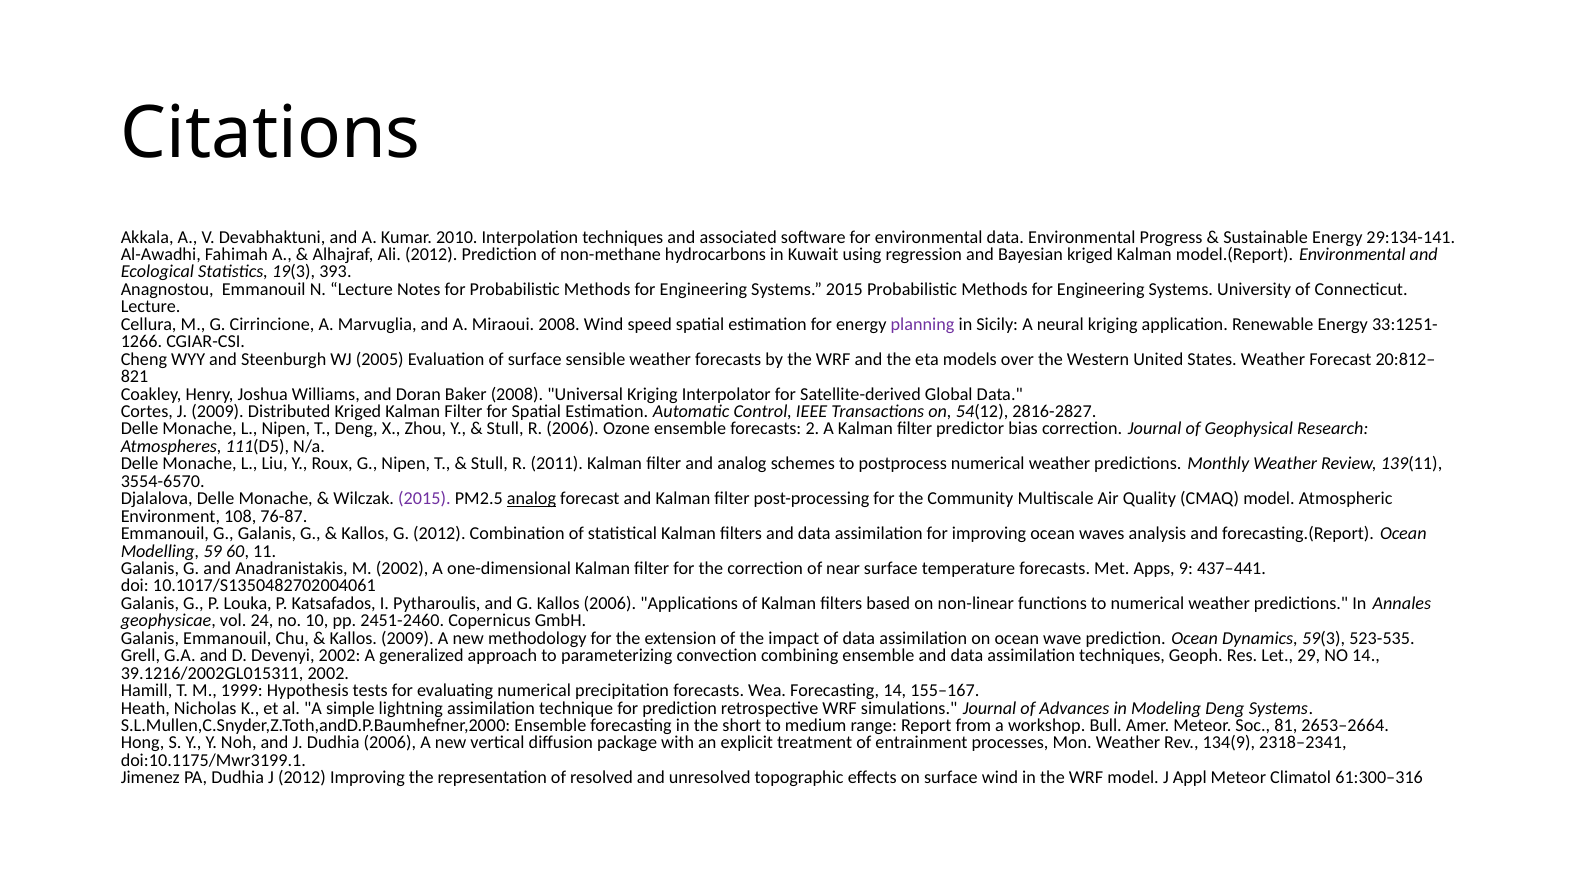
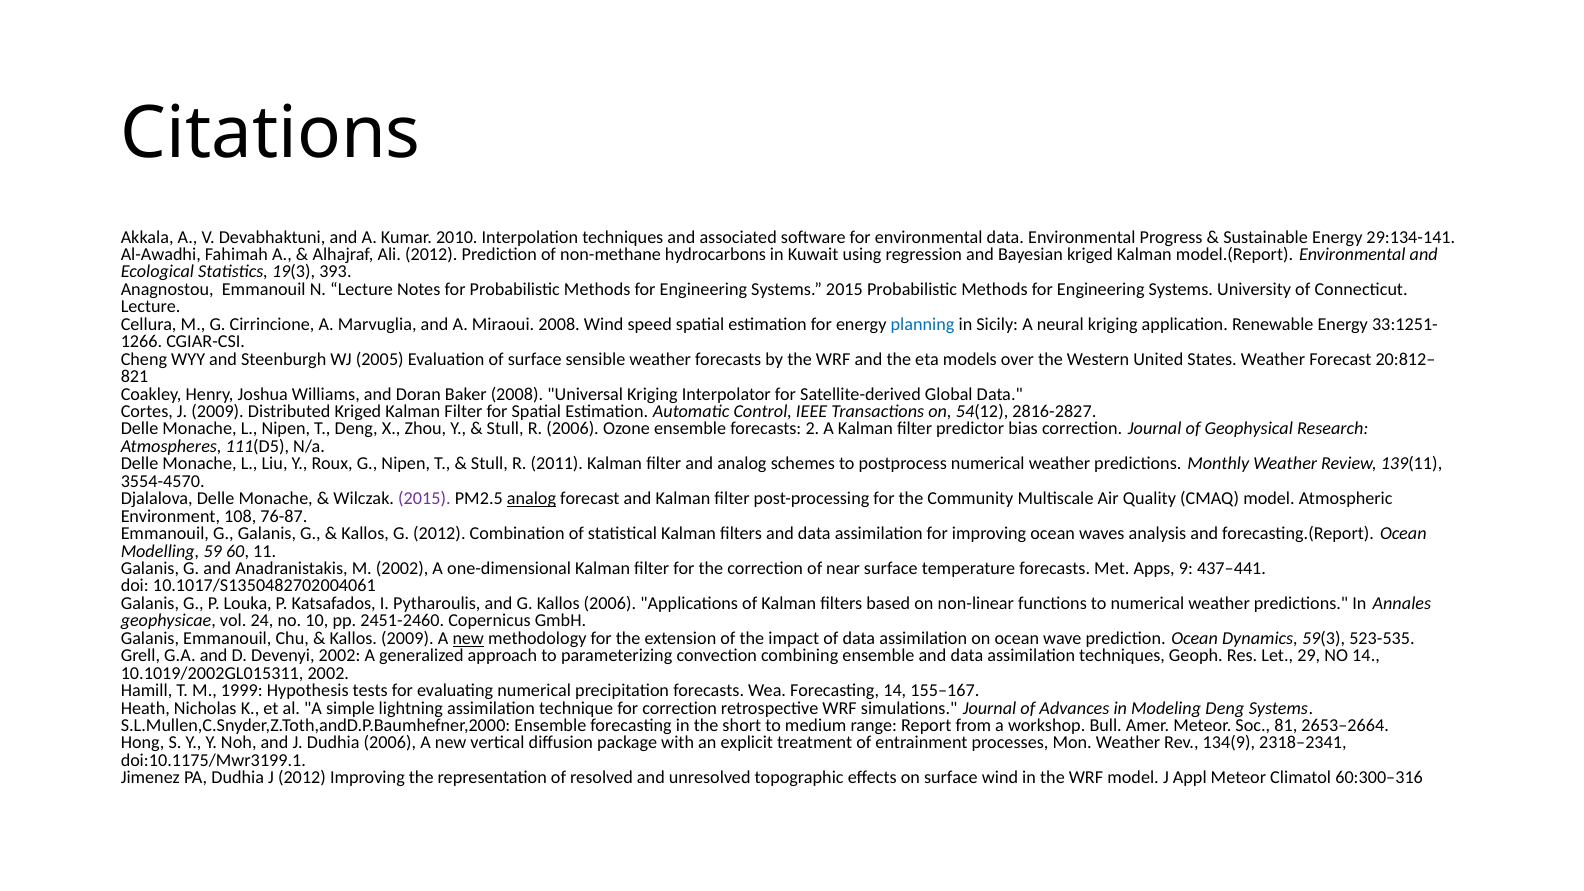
planning colour: purple -> blue
3554-6570: 3554-6570 -> 3554-4570
new at (468, 638) underline: none -> present
39.1216/2002GL015311: 39.1216/2002GL015311 -> 10.1019/2002GL015311
for prediction: prediction -> correction
61:300–316: 61:300–316 -> 60:300–316
